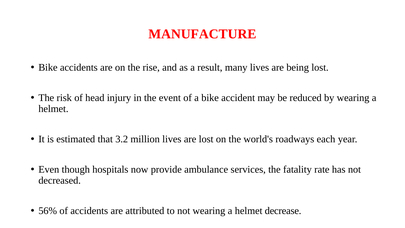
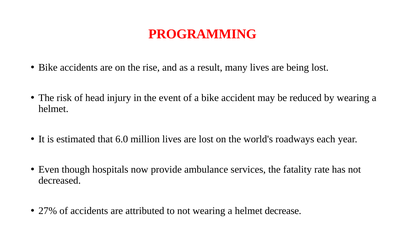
MANUFACTURE: MANUFACTURE -> PROGRAMMING
3.2: 3.2 -> 6.0
56%: 56% -> 27%
